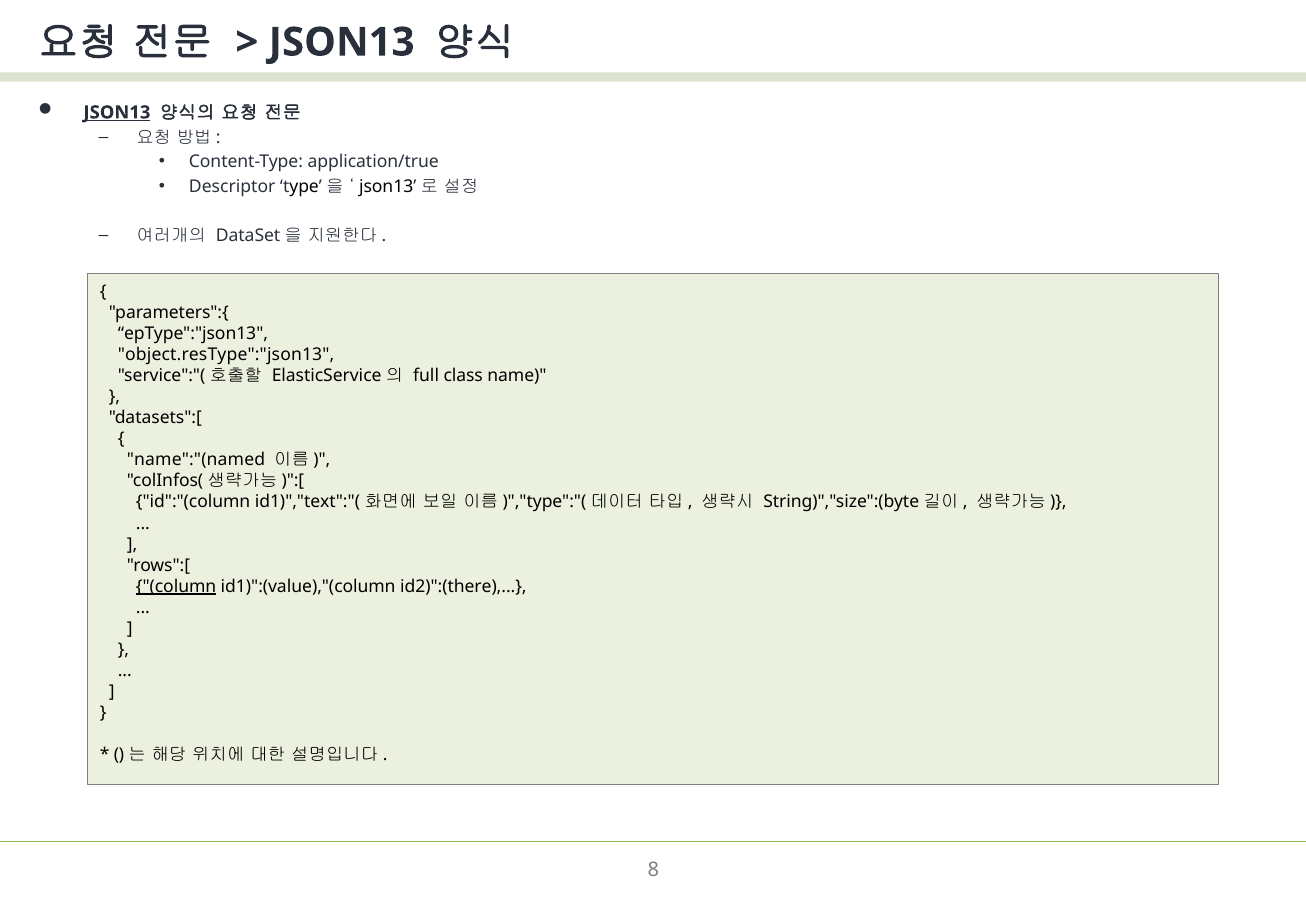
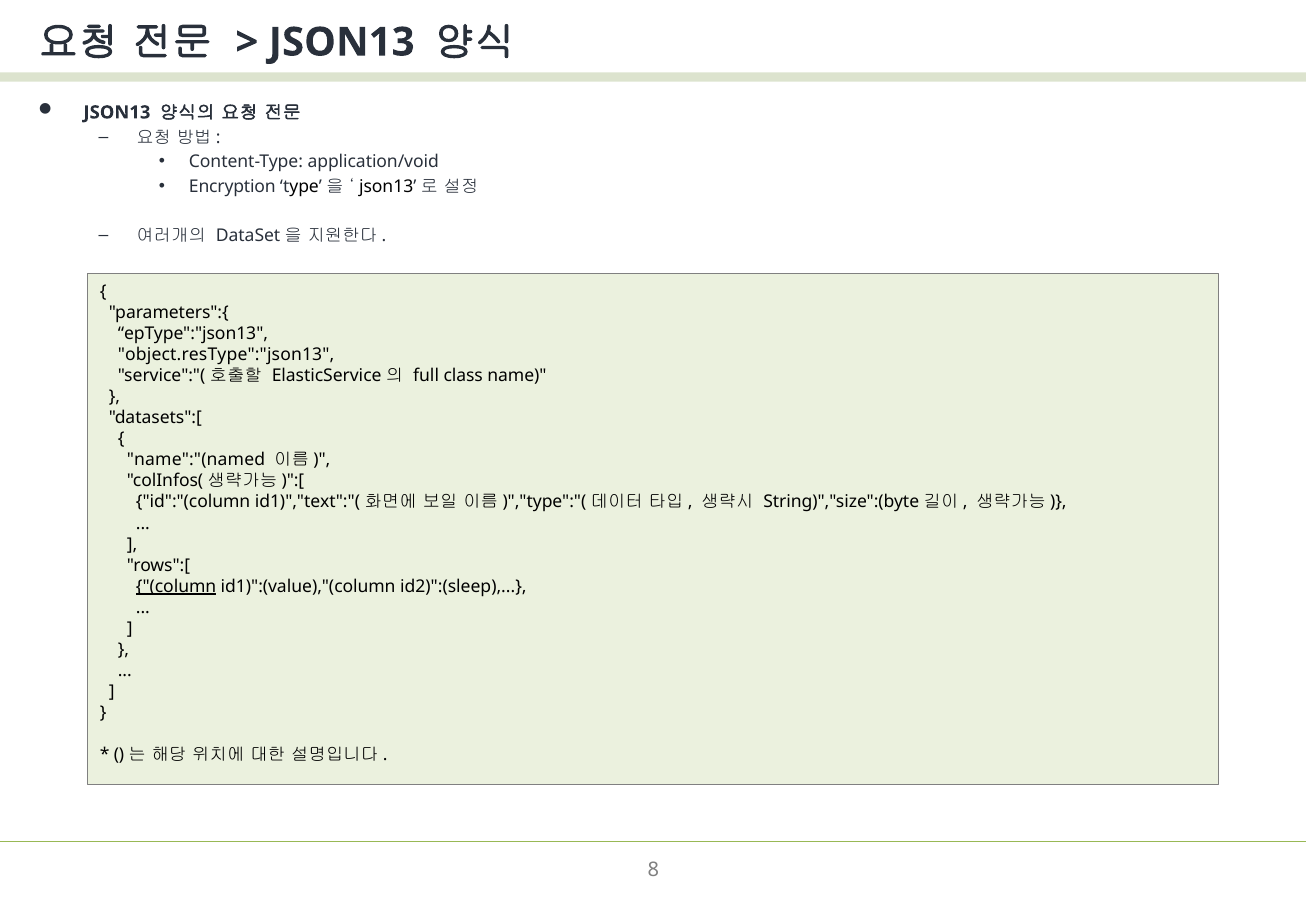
JSON13 at (117, 112) underline: present -> none
application/true: application/true -> application/void
Descriptor: Descriptor -> Encryption
id2)":(there: id2)":(there -> id2)":(sleep
